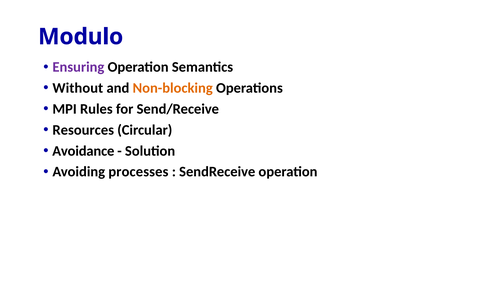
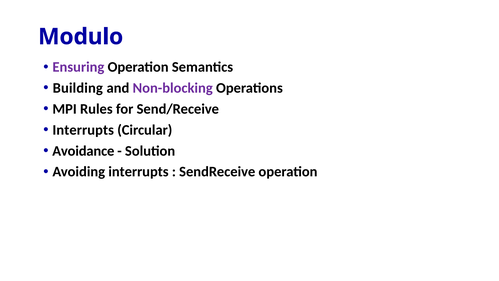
Without: Without -> Building
Non-blocking colour: orange -> purple
Resources at (83, 130): Resources -> Interrupts
Avoiding processes: processes -> interrupts
